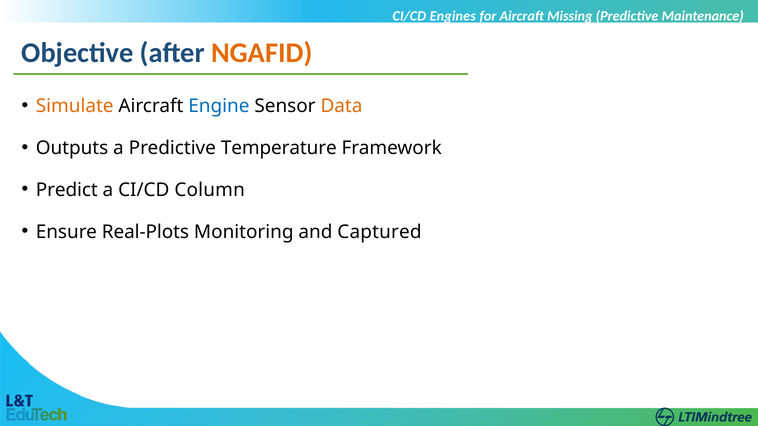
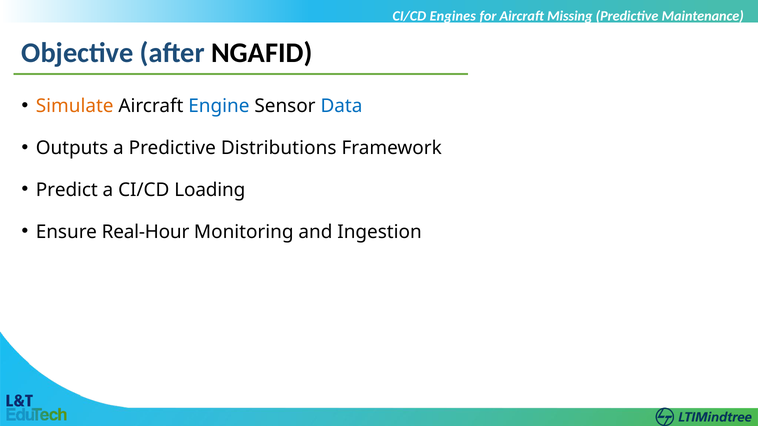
NGAFID colour: orange -> black
Data colour: orange -> blue
Temperature: Temperature -> Distributions
Column: Column -> Loading
Real-Plots: Real-Plots -> Real-Hour
Captured: Captured -> Ingestion
